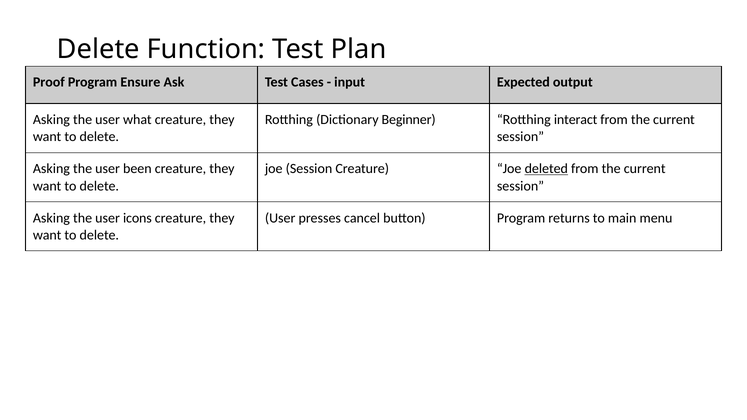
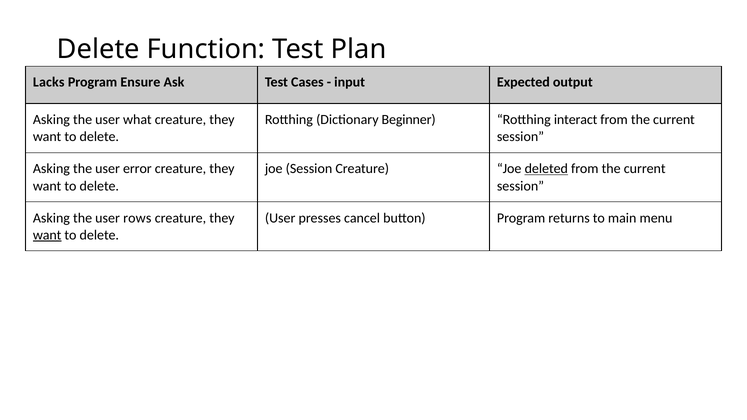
Proof: Proof -> Lacks
been: been -> error
icons: icons -> rows
want at (47, 235) underline: none -> present
